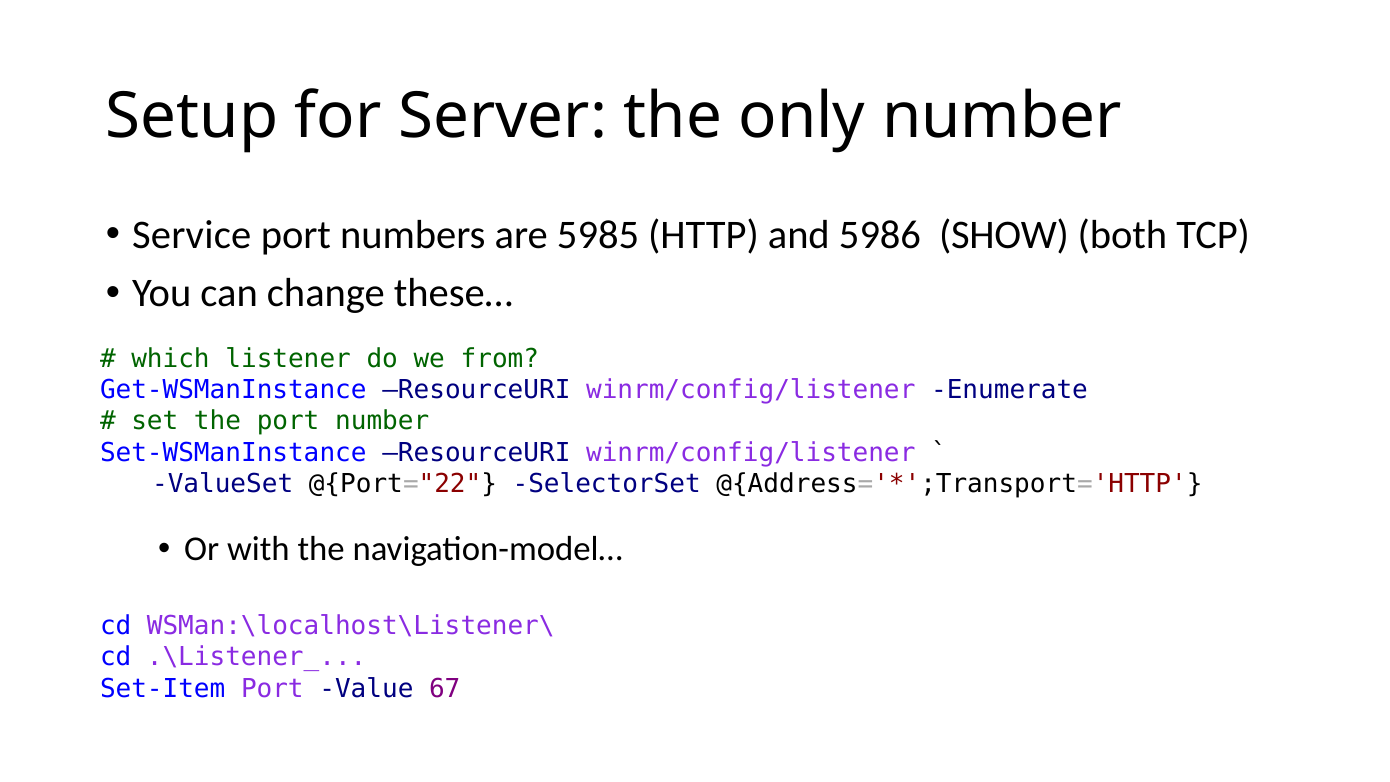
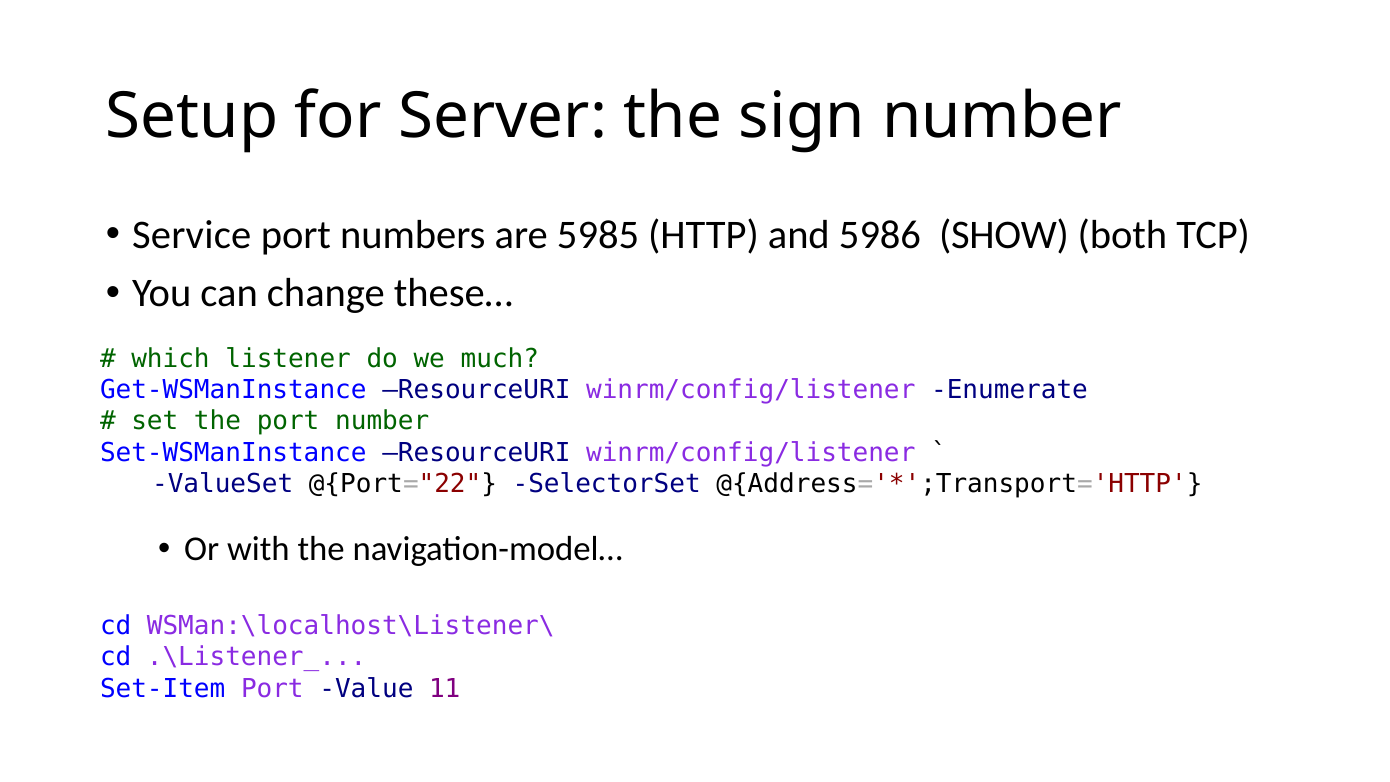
only: only -> sign
from: from -> much
67: 67 -> 11
